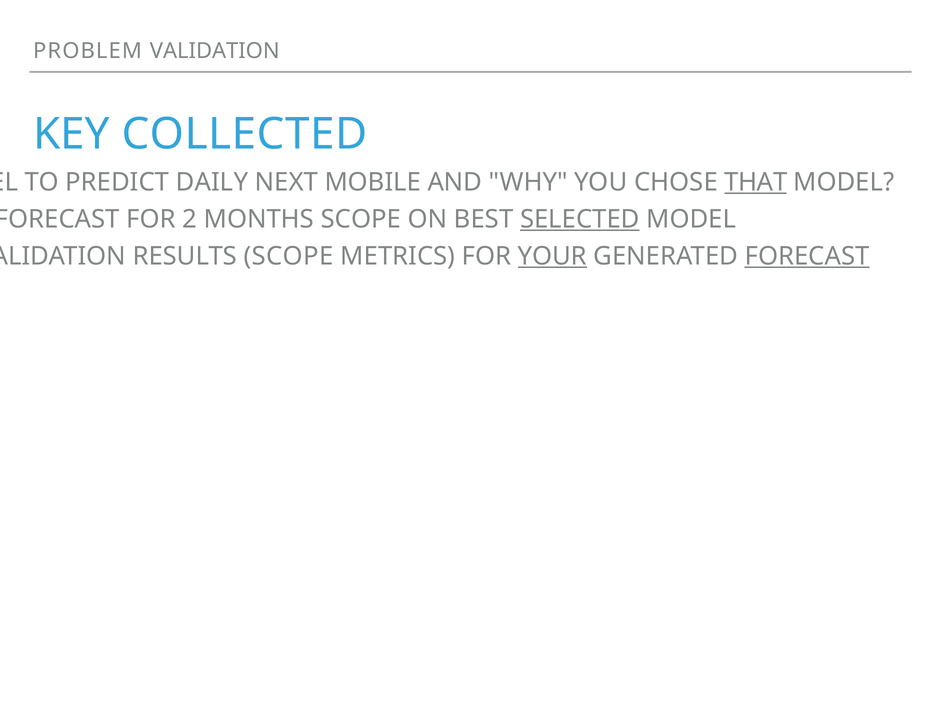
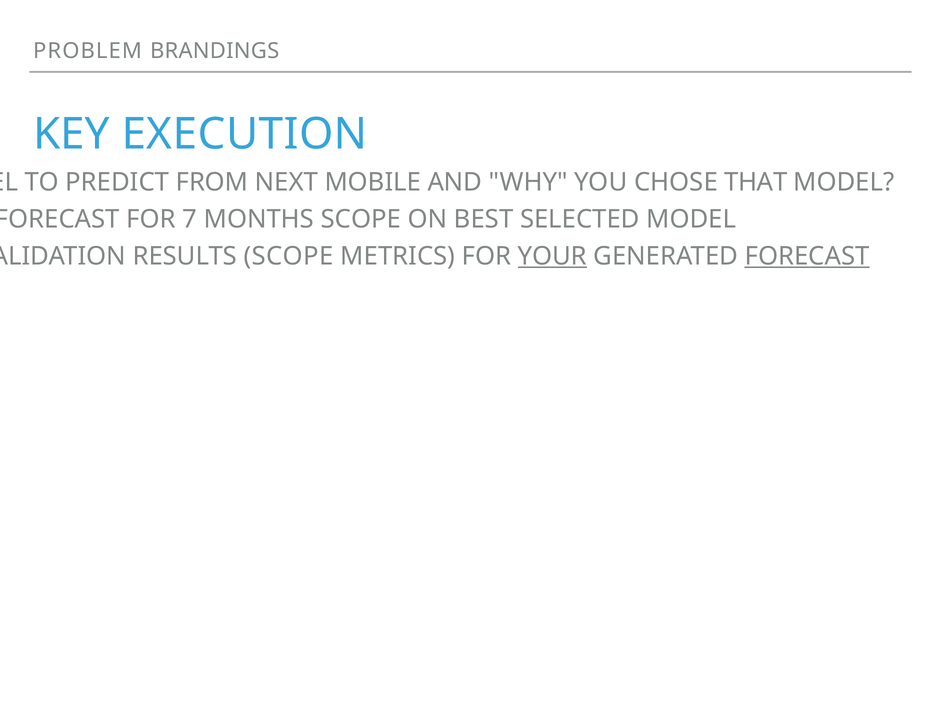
PROBLEM VALIDATION: VALIDATION -> BRANDINGS
COLLECTED: COLLECTED -> EXECUTION
DAILY: DAILY -> FROM
THAT underline: present -> none
2: 2 -> 7
SELECTED underline: present -> none
